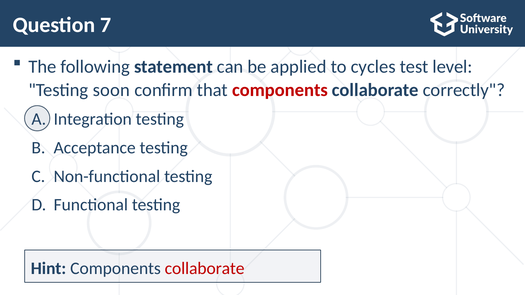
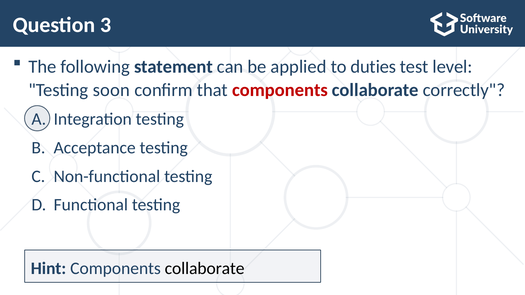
7: 7 -> 3
cycles: cycles -> duties
collaborate at (205, 269) colour: red -> black
